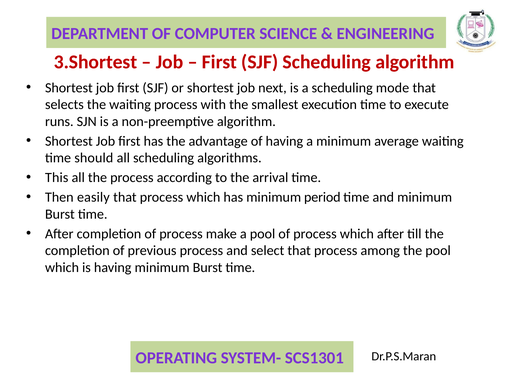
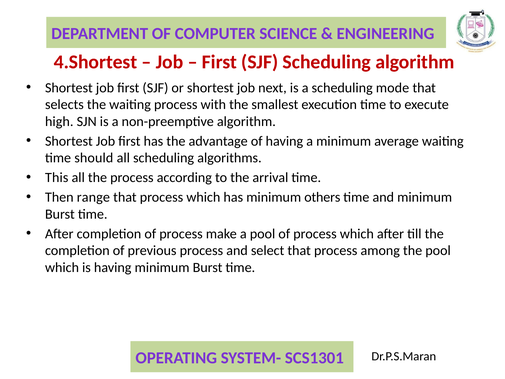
3.Shortest: 3.Shortest -> 4.Shortest
runs: runs -> high
easily: easily -> range
period: period -> others
